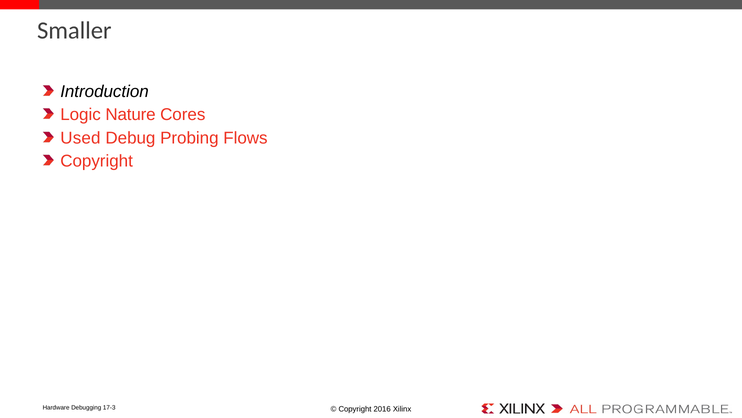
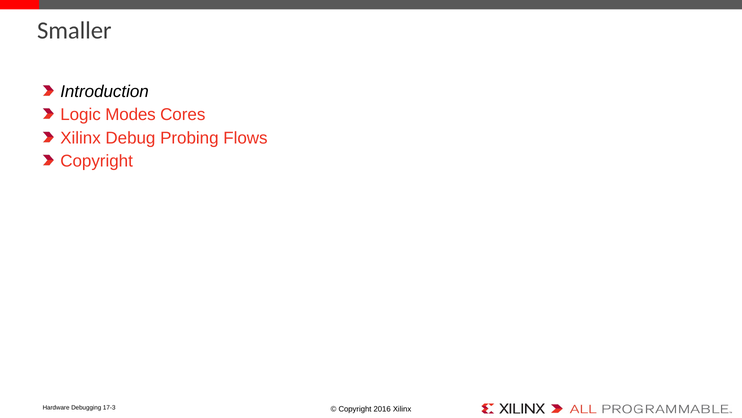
Nature: Nature -> Modes
Used at (80, 138): Used -> Xilinx
